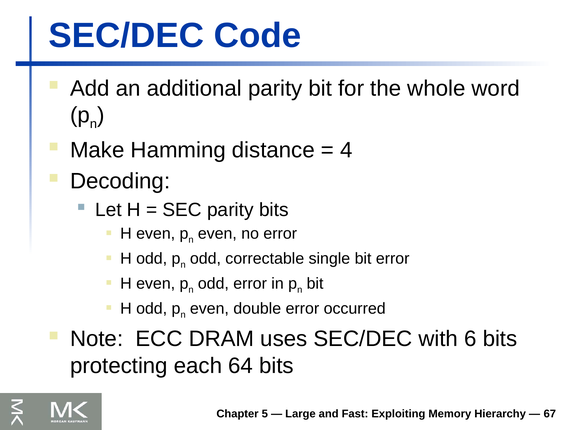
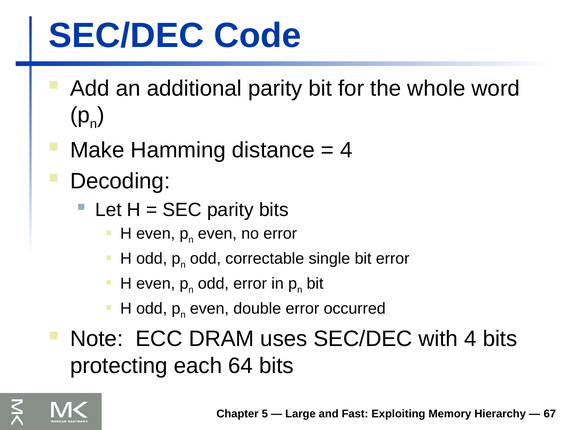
with 6: 6 -> 4
